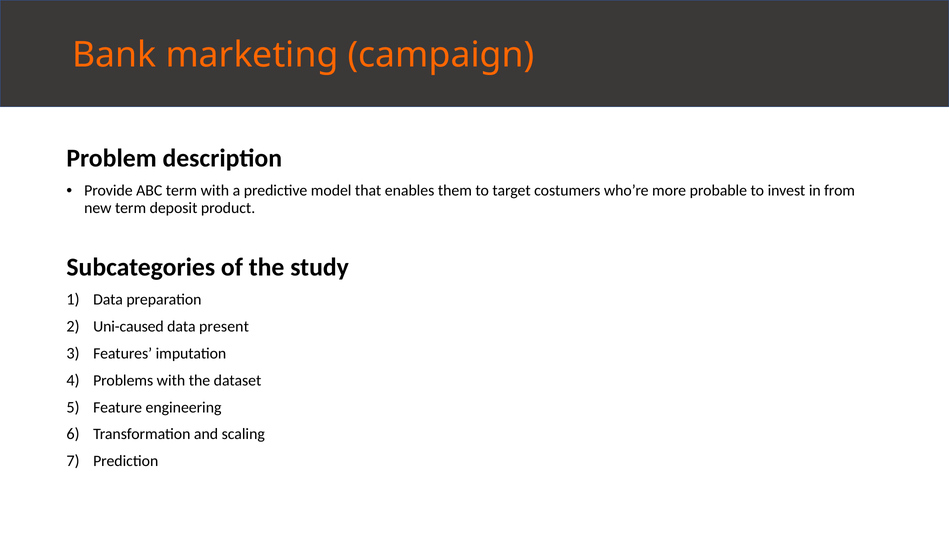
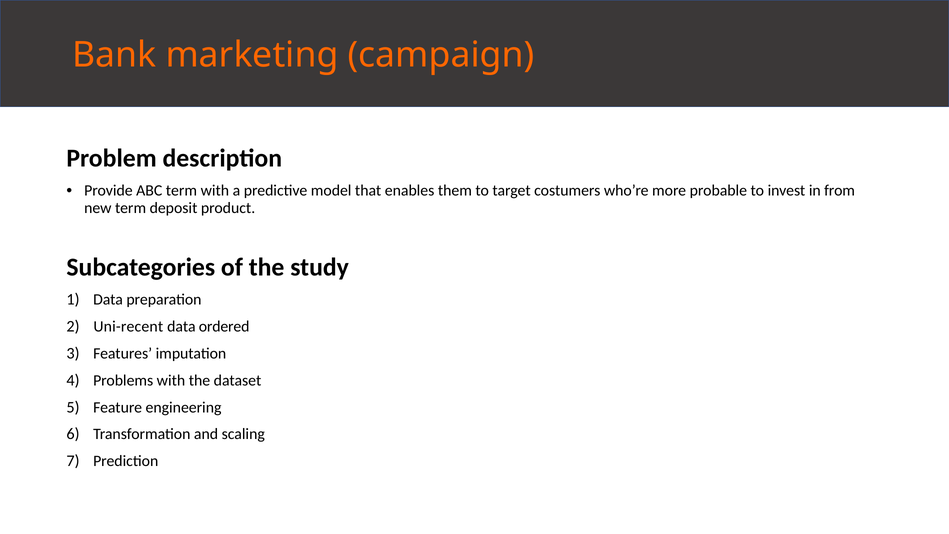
Uni-caused: Uni-caused -> Uni-recent
present: present -> ordered
